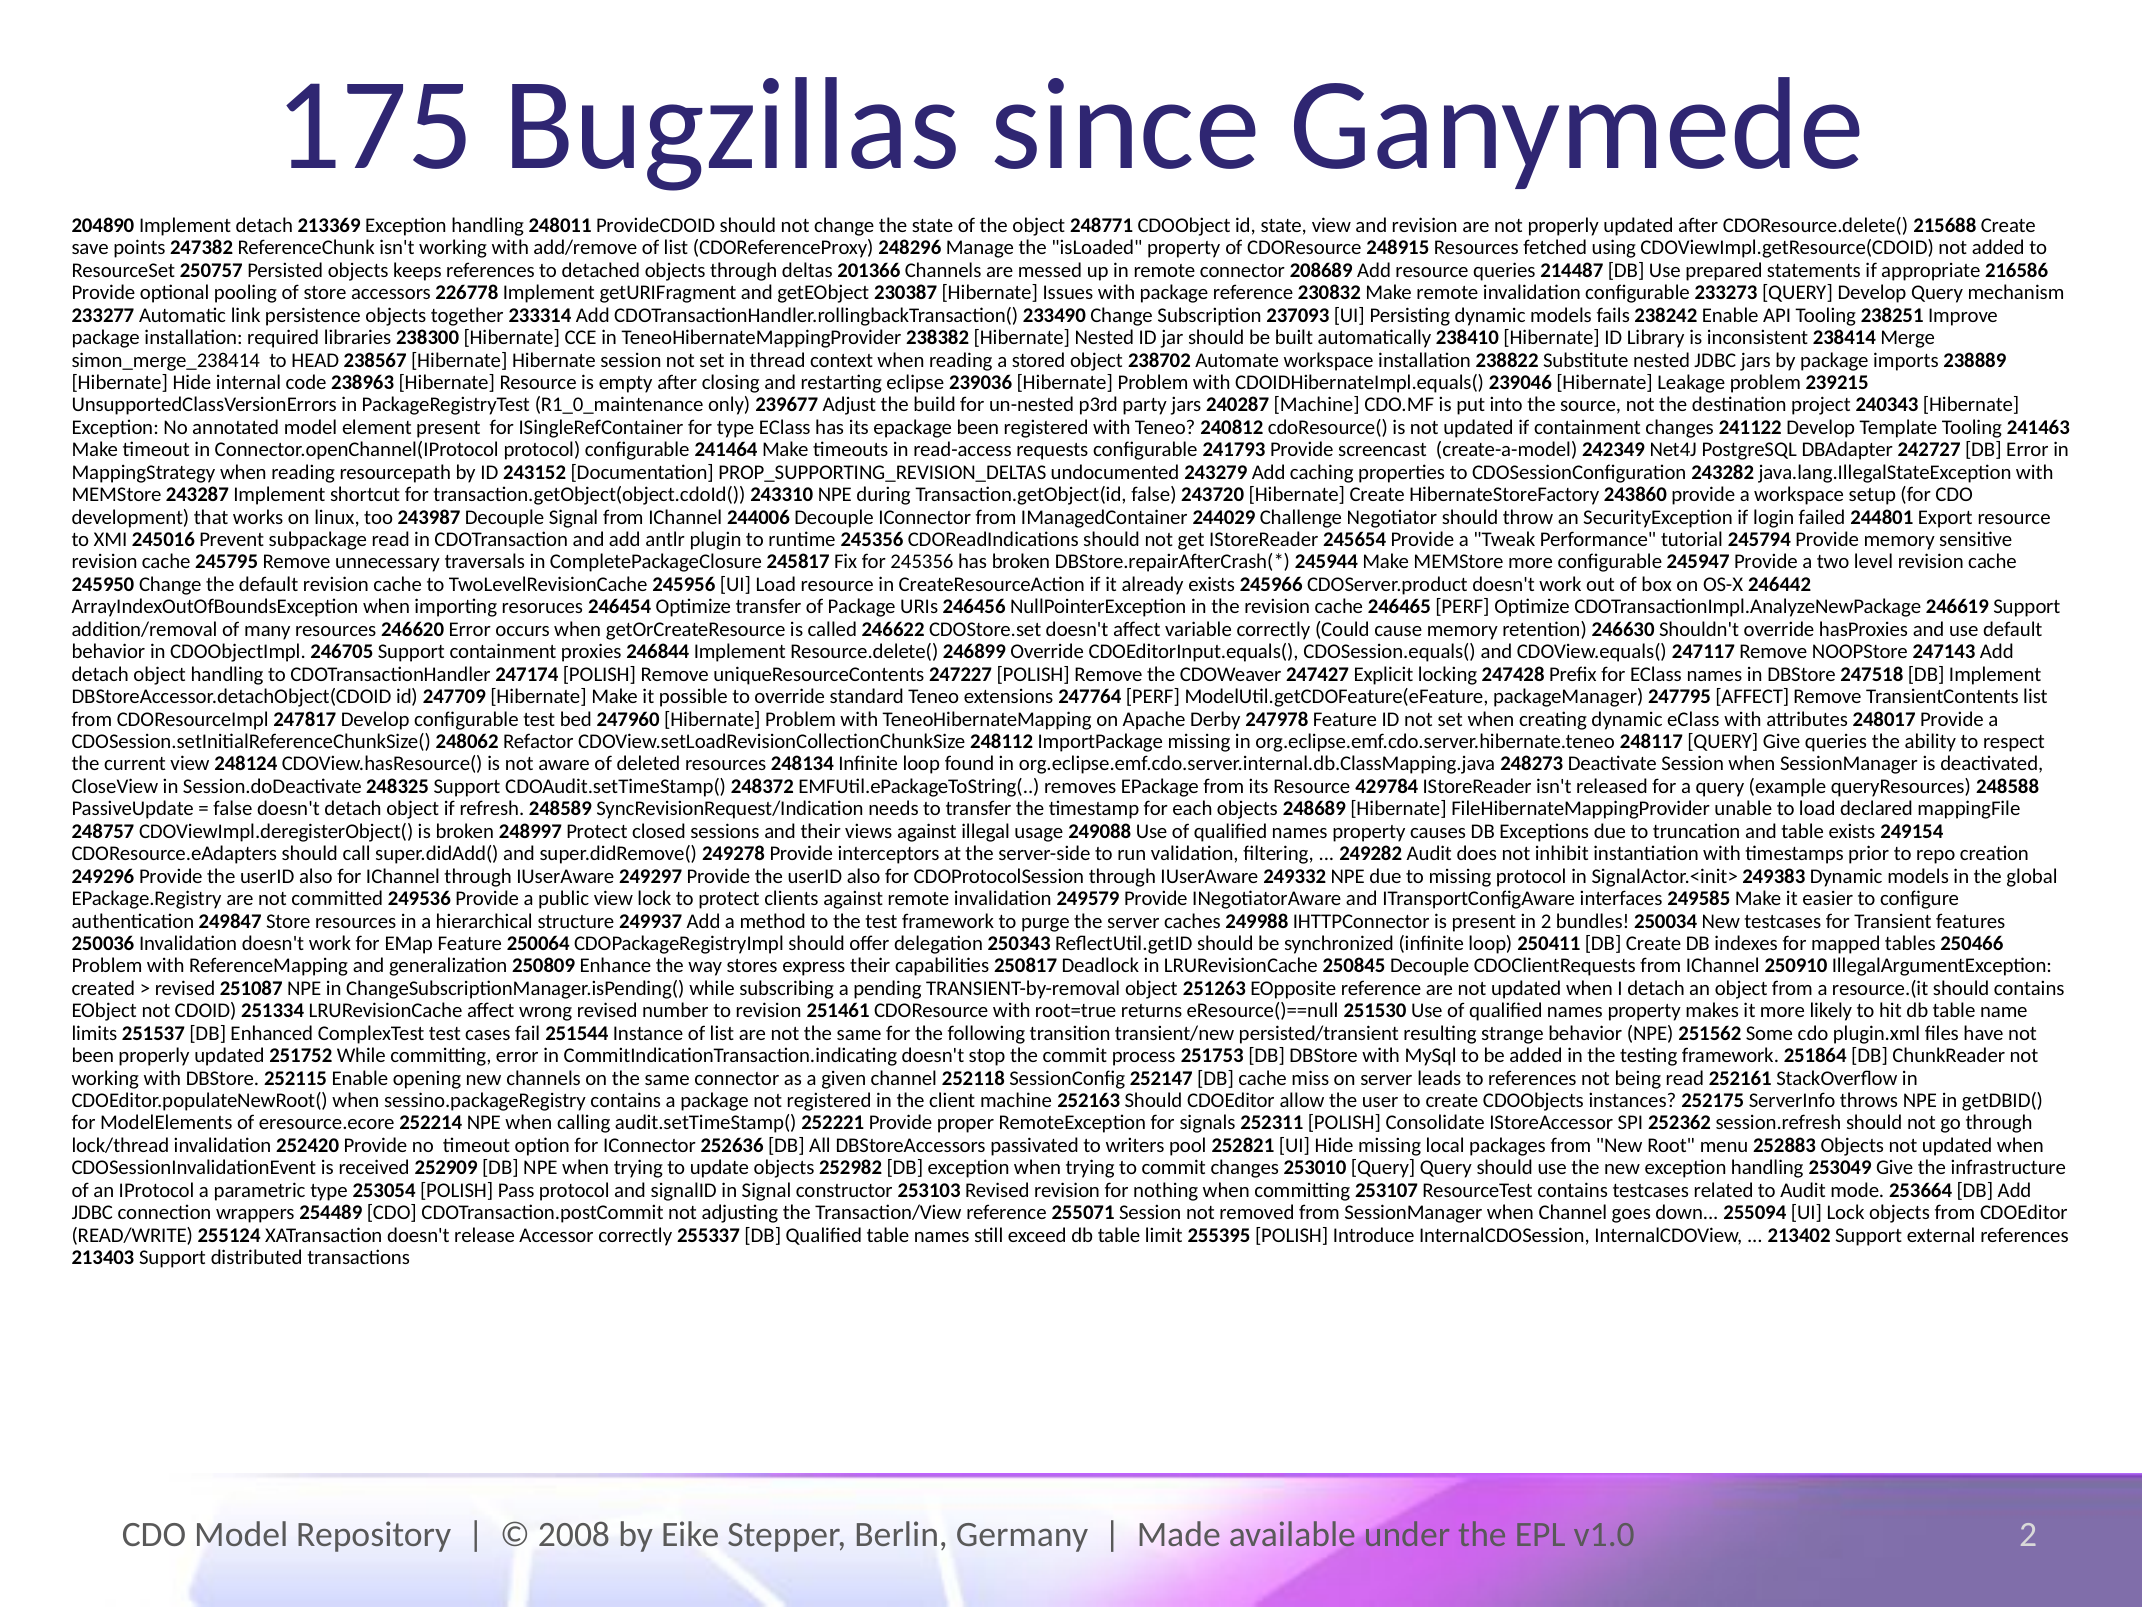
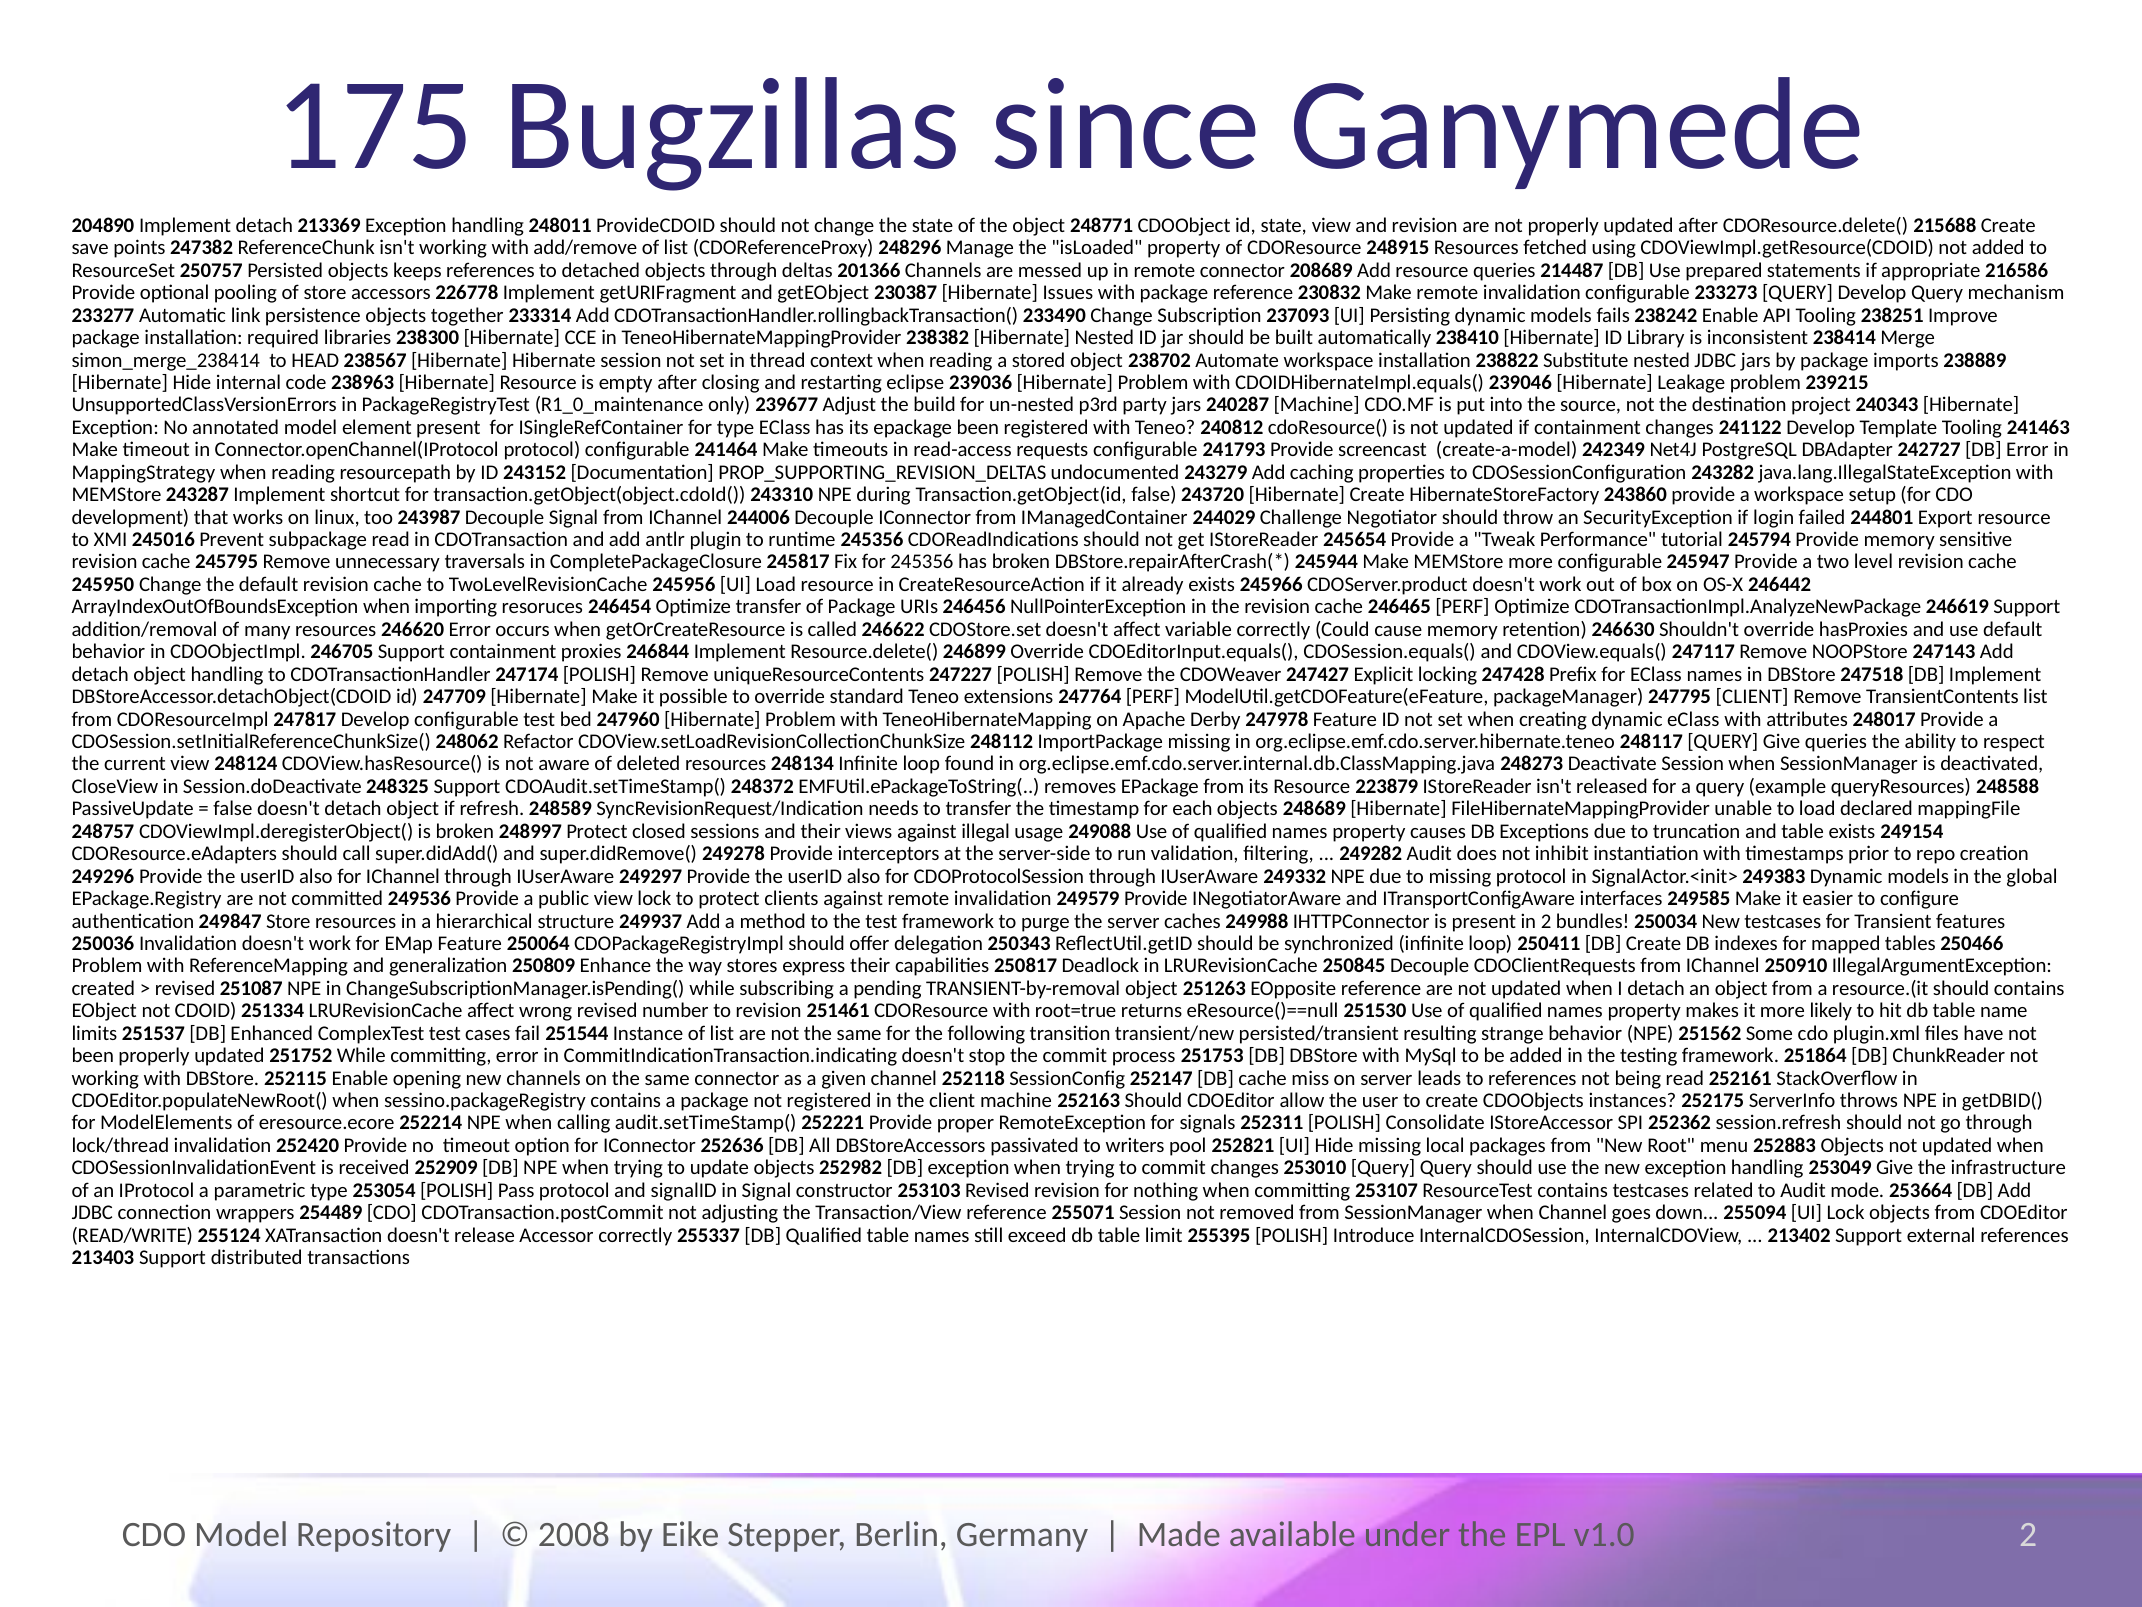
247795 AFFECT: AFFECT -> CLIENT
429784: 429784 -> 223879
